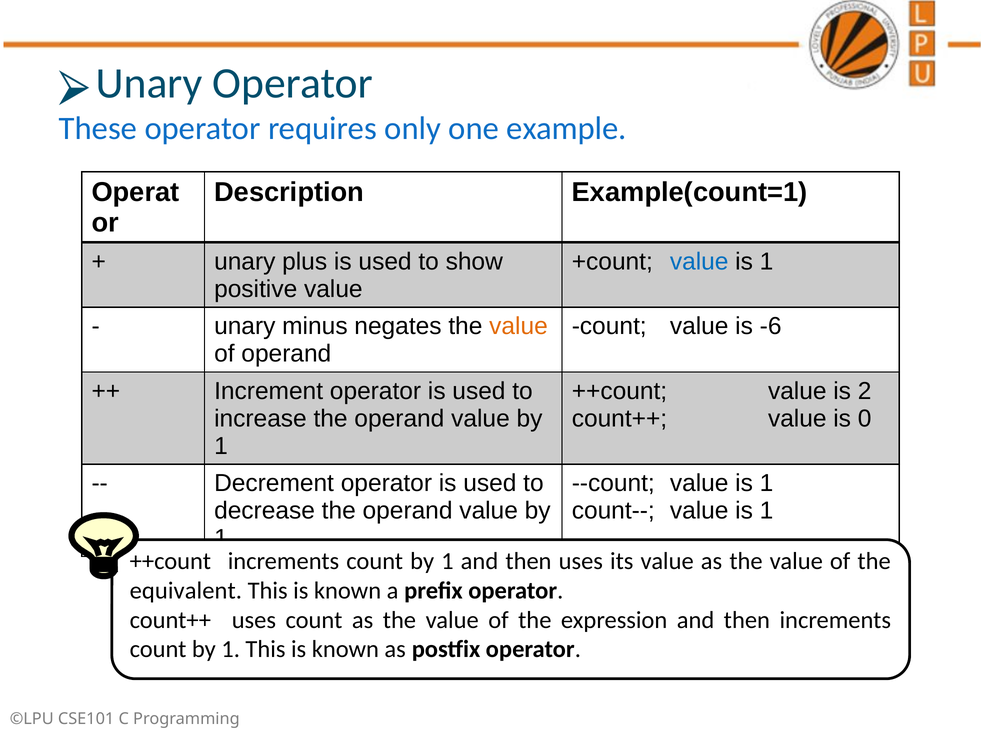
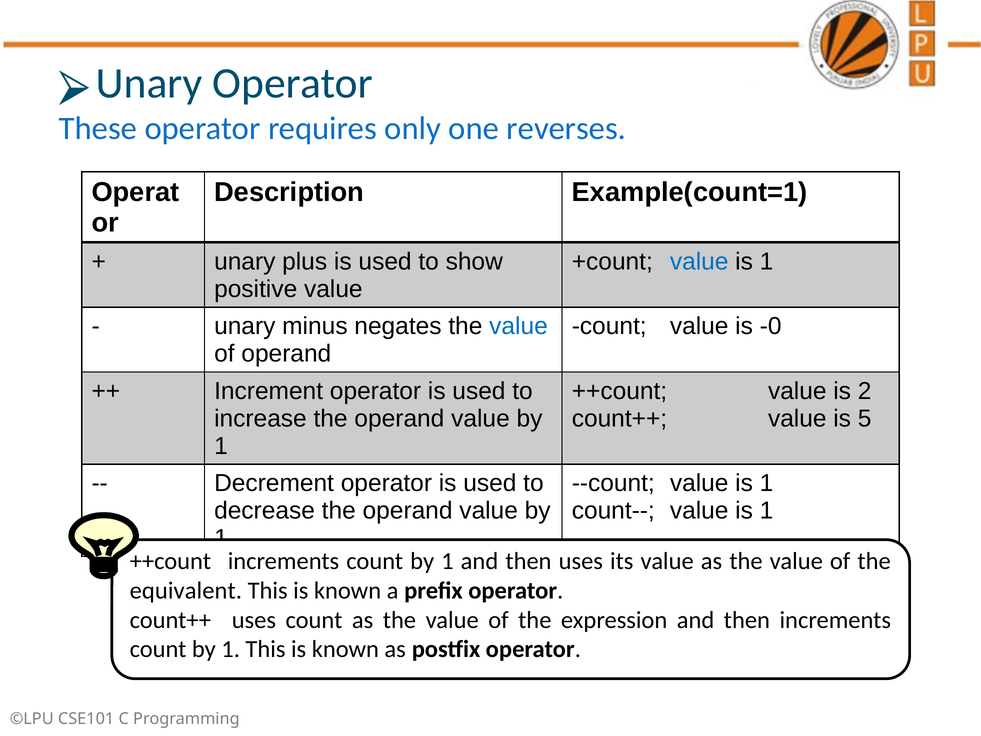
example: example -> reverses
value at (518, 326) colour: orange -> blue
-6: -6 -> -0
0: 0 -> 5
